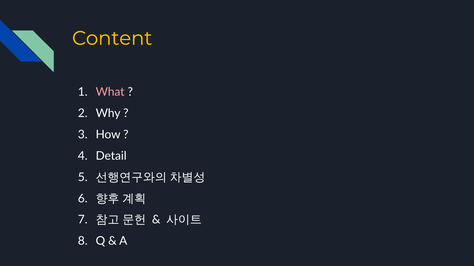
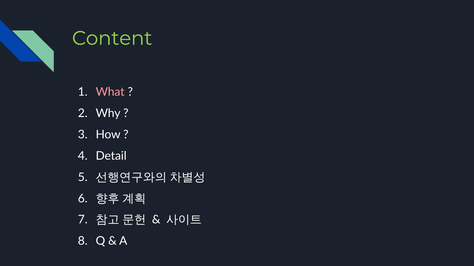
Content colour: yellow -> light green
